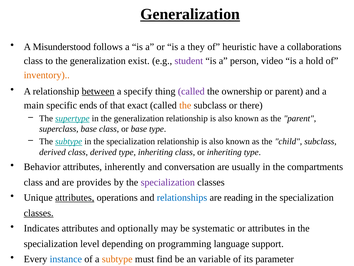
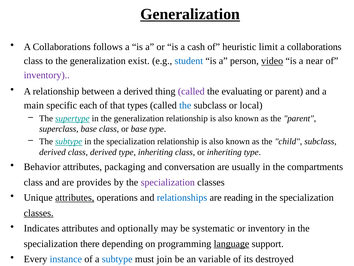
Misunderstood at (62, 47): Misunderstood -> Collaborations
they: they -> cash
have: have -> limit
student colour: purple -> blue
video underline: none -> present
hold: hold -> near
inventory at (47, 75) colour: orange -> purple
between underline: present -> none
a specify: specify -> derived
ownership: ownership -> evaluating
ends: ends -> each
exact: exact -> types
the at (185, 105) colour: orange -> blue
there: there -> local
inherently: inherently -> packaging
or attributes: attributes -> inventory
level: level -> there
language underline: none -> present
subtype at (117, 259) colour: orange -> blue
find: find -> join
parameter: parameter -> destroyed
